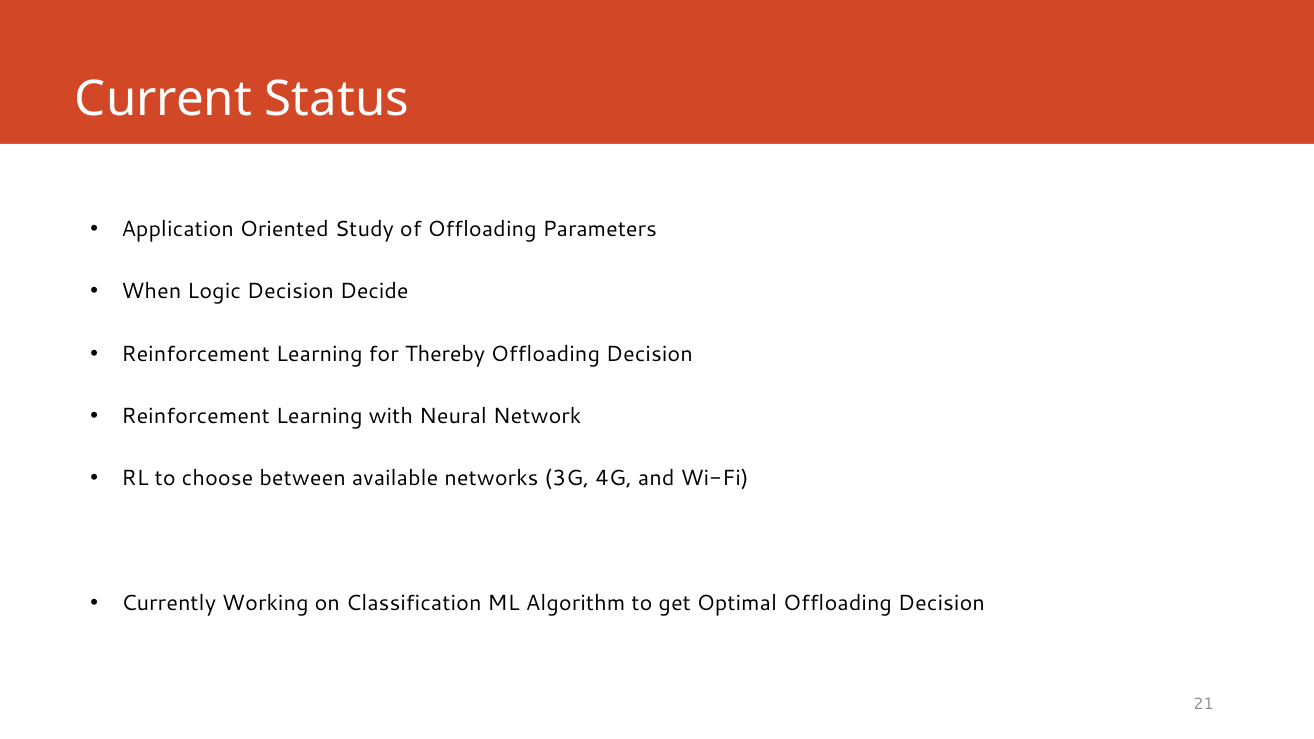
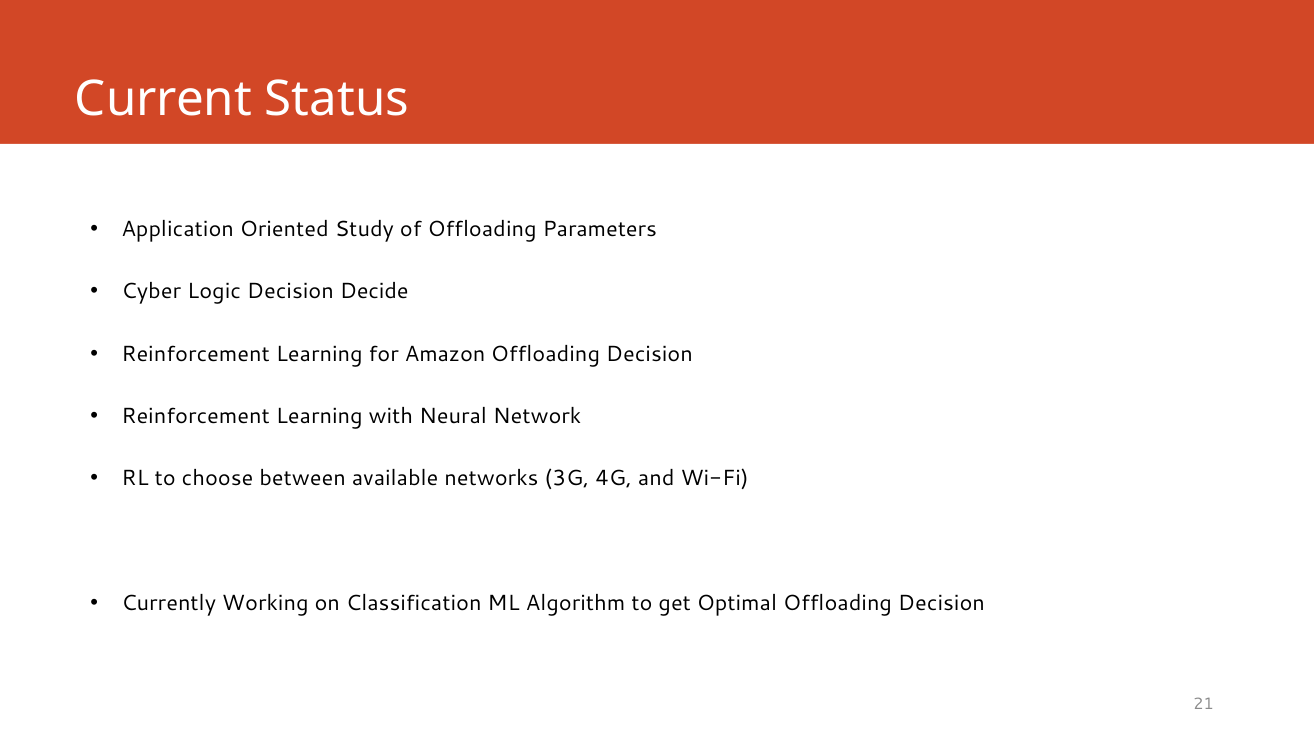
When: When -> Cyber
Thereby: Thereby -> Amazon
